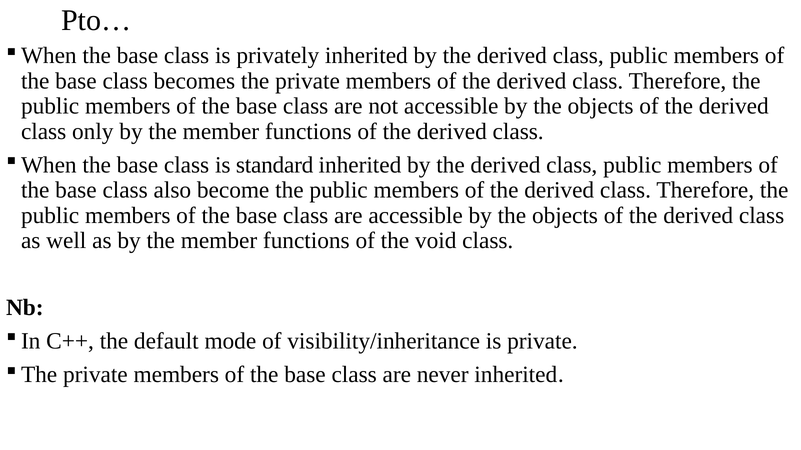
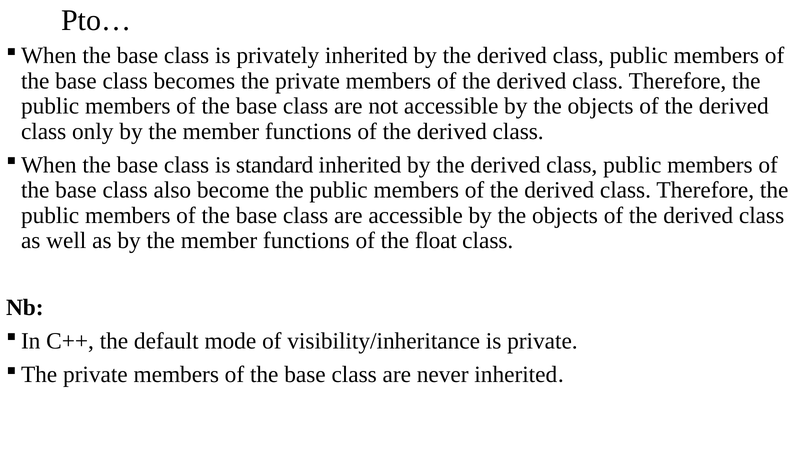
void: void -> float
